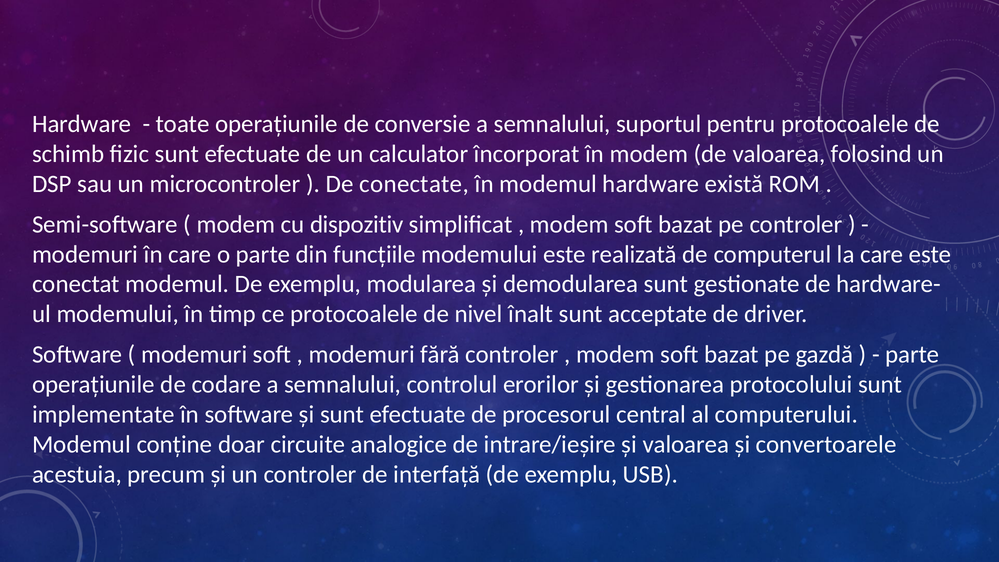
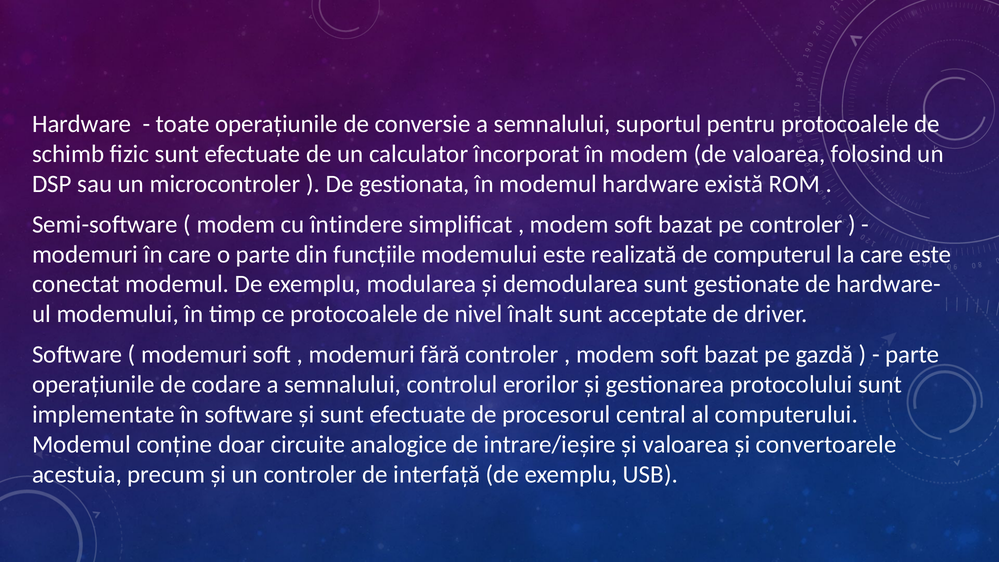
conectate: conectate -> gestionata
dispozitiv: dispozitiv -> întindere
